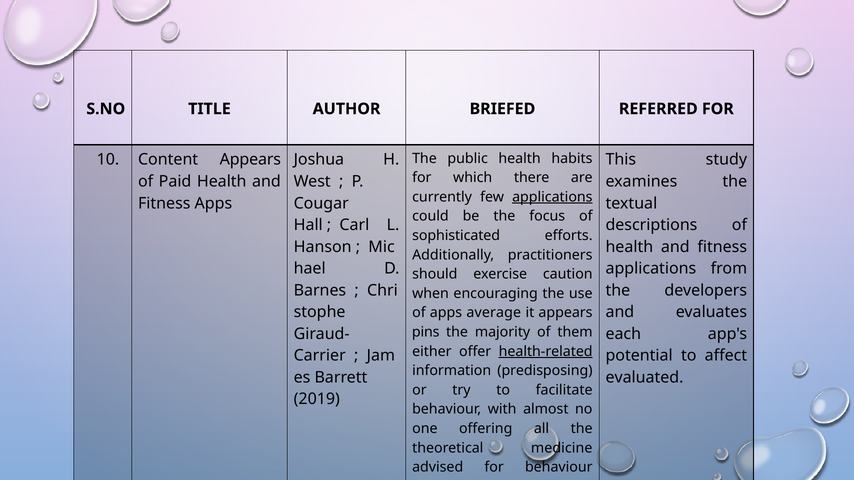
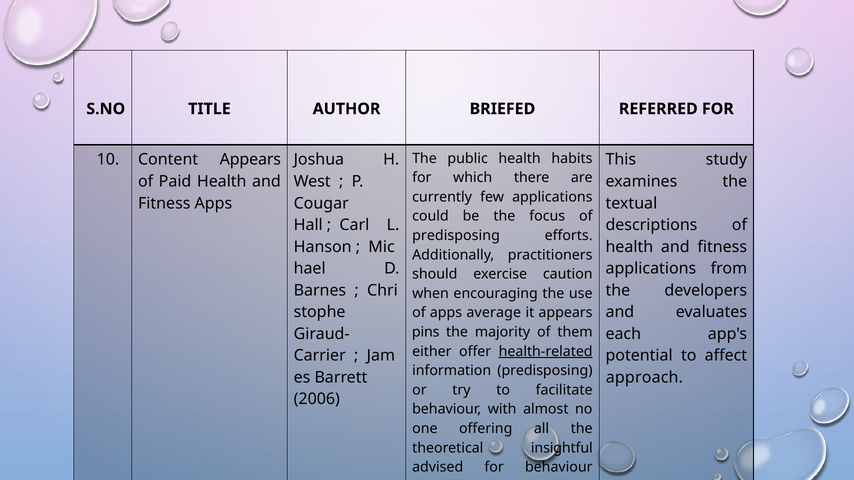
applications at (552, 197) underline: present -> none
sophisticated at (456, 236): sophisticated -> predisposing
evaluated: evaluated -> approach
2019: 2019 -> 2006
medicine: medicine -> insightful
